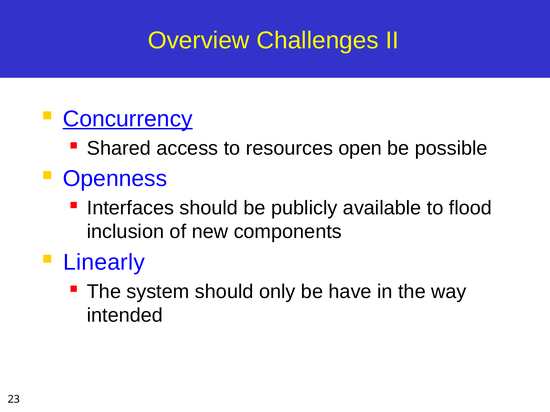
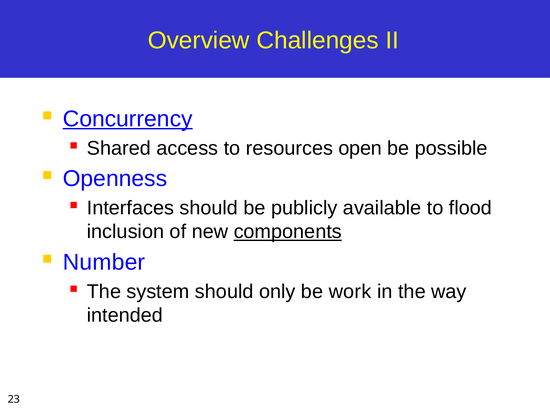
components underline: none -> present
Linearly: Linearly -> Number
have: have -> work
